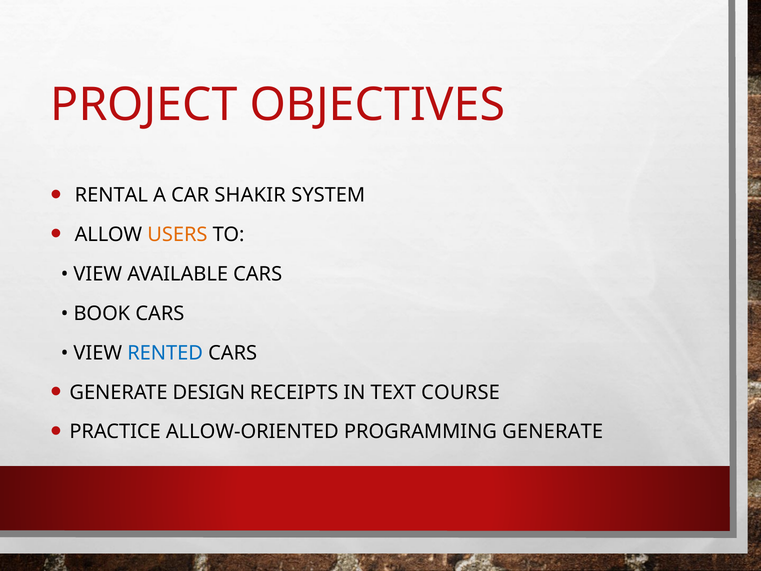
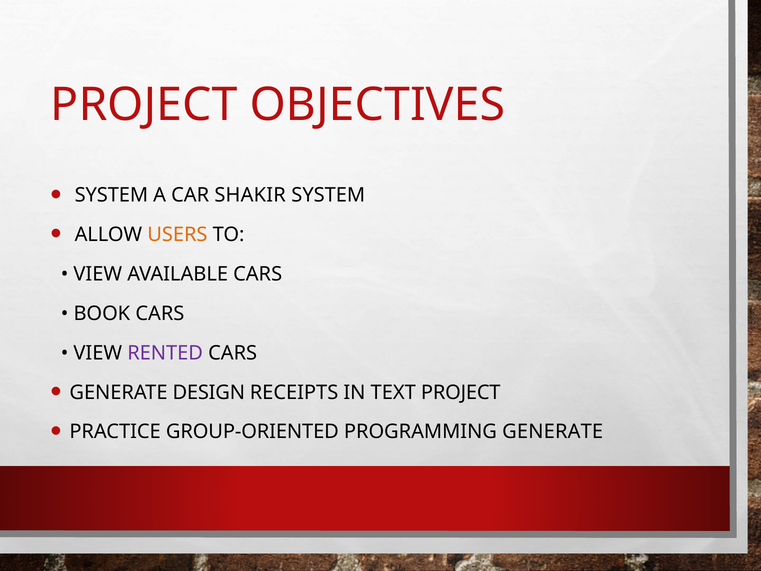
RENTAL at (111, 195): RENTAL -> SYSTEM
RENTED colour: blue -> purple
TEXT COURSE: COURSE -> PROJECT
ALLOW-ORIENTED: ALLOW-ORIENTED -> GROUP-ORIENTED
